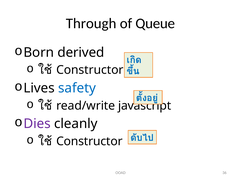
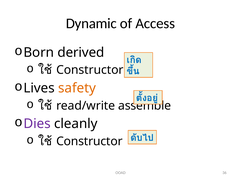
Through: Through -> Dynamic
Queue: Queue -> Access
safety colour: blue -> orange
javascript: javascript -> assemble
